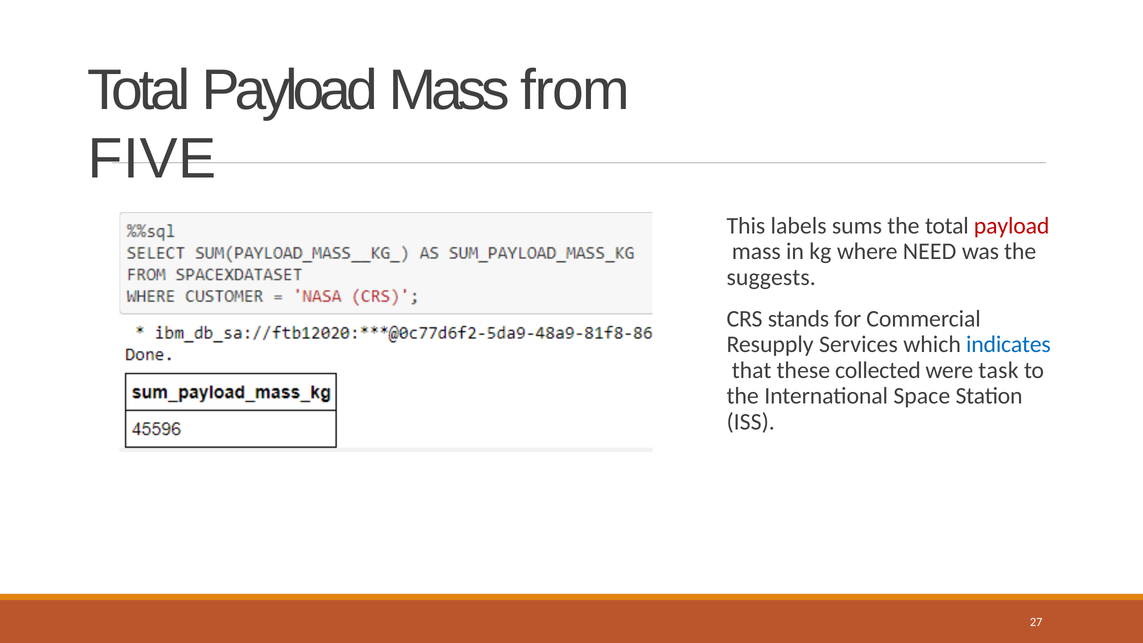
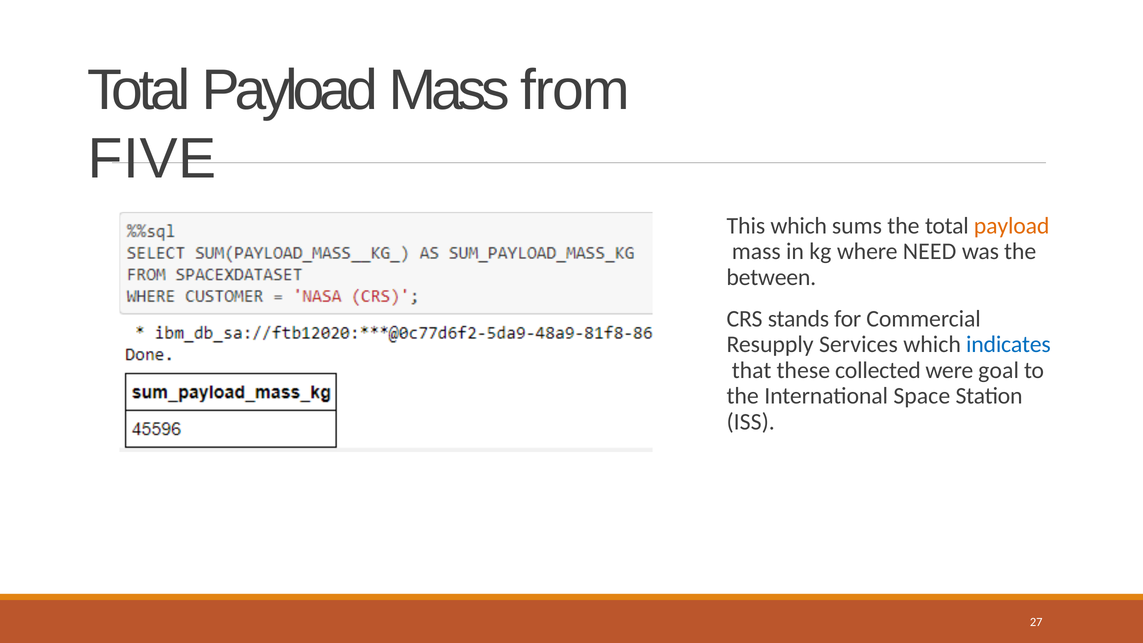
This labels: labels -> which
payload at (1012, 226) colour: red -> orange
suggests: suggests -> between
task: task -> goal
